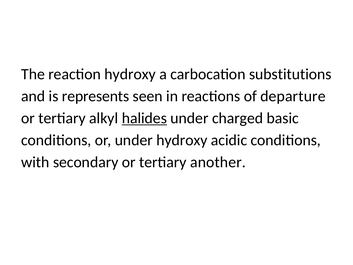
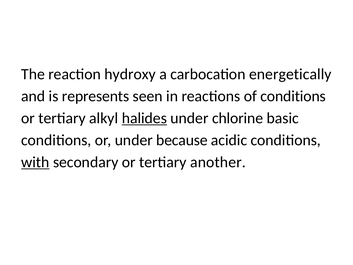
substitutions: substitutions -> energetically
of departure: departure -> conditions
charged: charged -> chlorine
under hydroxy: hydroxy -> because
with underline: none -> present
